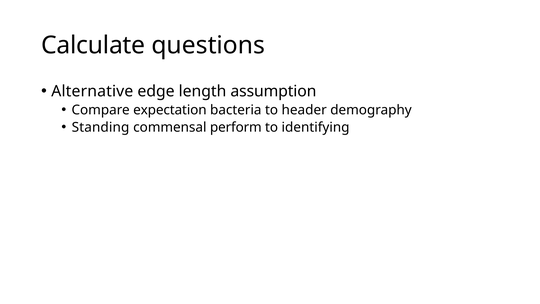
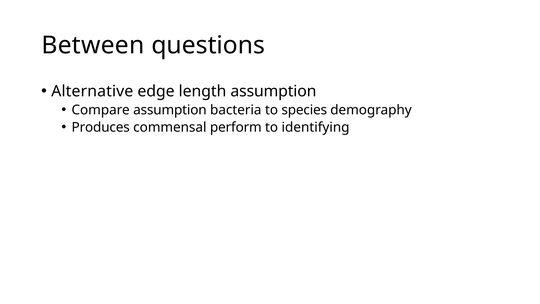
Calculate: Calculate -> Between
Compare expectation: expectation -> assumption
header: header -> species
Standing: Standing -> Produces
